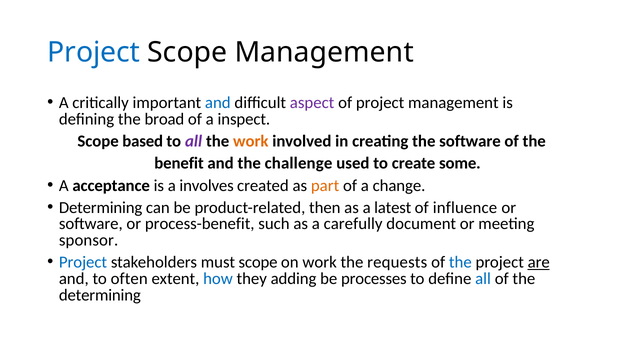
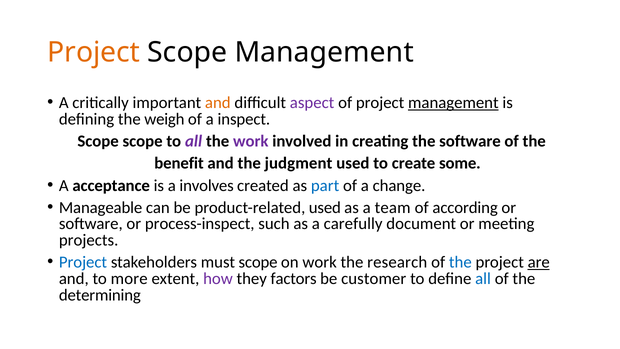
Project at (94, 52) colour: blue -> orange
and at (218, 103) colour: blue -> orange
management at (453, 103) underline: none -> present
broad: broad -> weigh
Scope based: based -> scope
work at (251, 141) colour: orange -> purple
challenge: challenge -> judgment
part colour: orange -> blue
Determining at (101, 207): Determining -> Manageable
product-related then: then -> used
latest: latest -> team
influence: influence -> according
process-benefit: process-benefit -> process-inspect
sponsor: sponsor -> projects
requests: requests -> research
often: often -> more
how colour: blue -> purple
adding: adding -> factors
processes: processes -> customer
